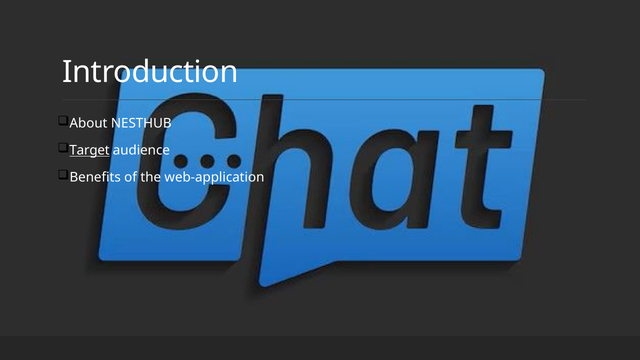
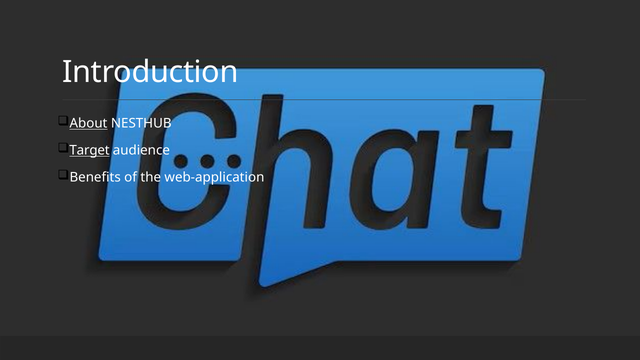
About underline: none -> present
